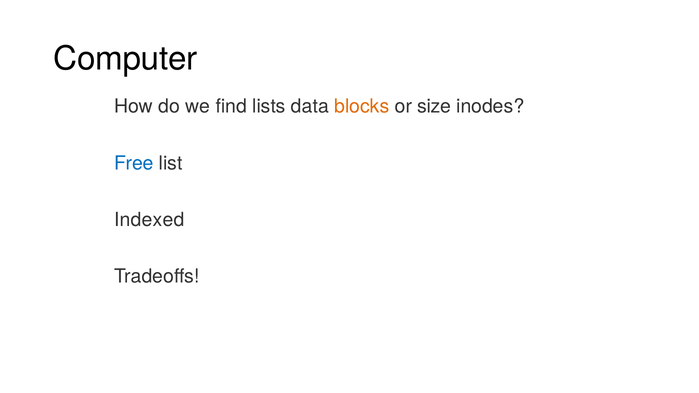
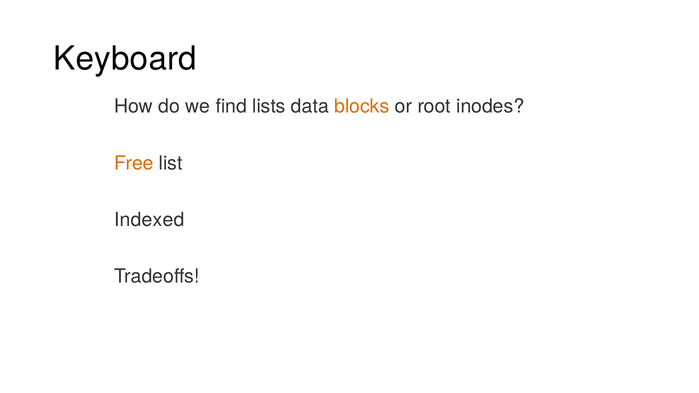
Computer: Computer -> Keyboard
size: size -> root
Free colour: blue -> orange
